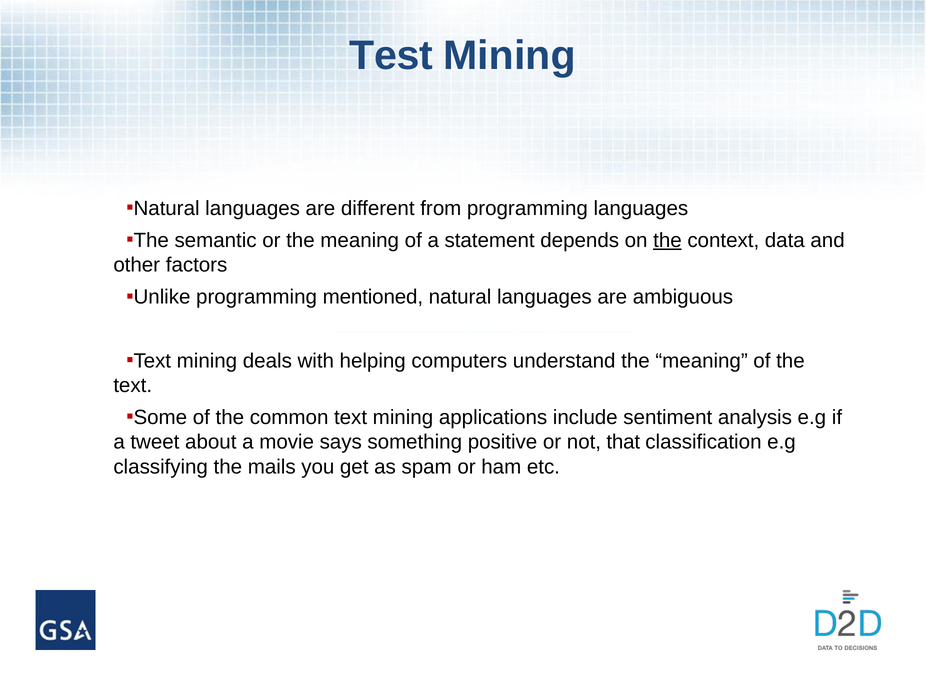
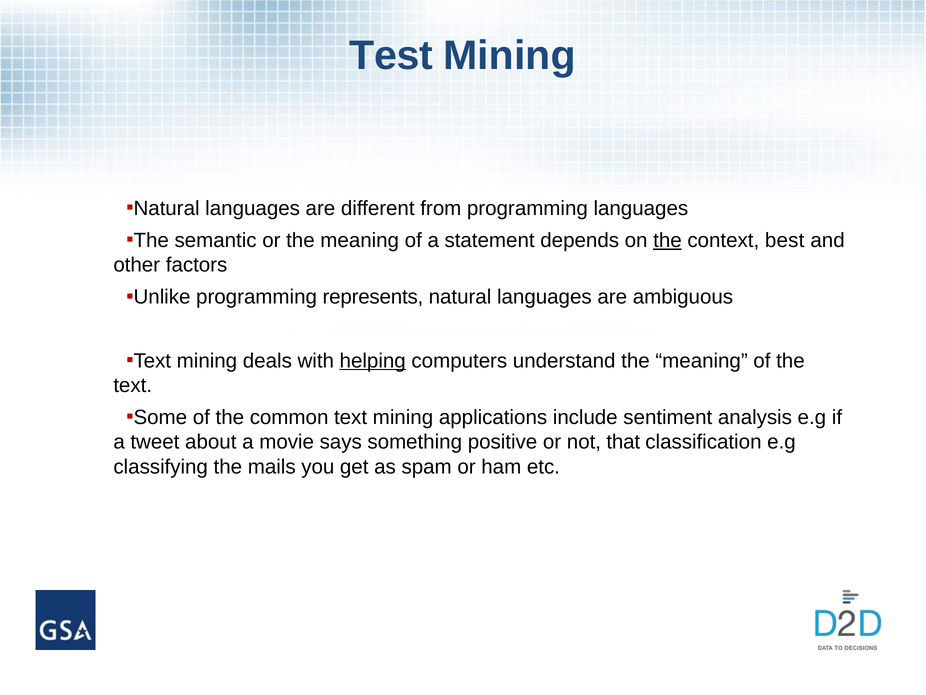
data: data -> best
mentioned: mentioned -> represents
helping underline: none -> present
